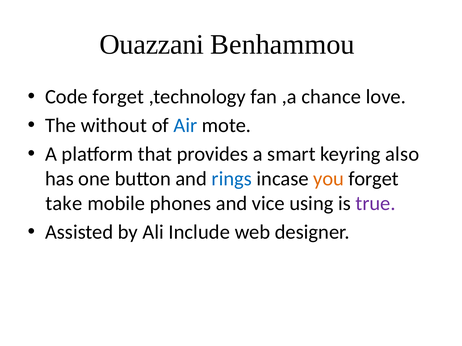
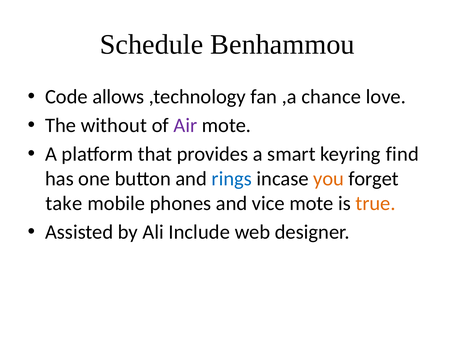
Ouazzani: Ouazzani -> Schedule
Code forget: forget -> allows
Air colour: blue -> purple
also: also -> find
vice using: using -> mote
true colour: purple -> orange
